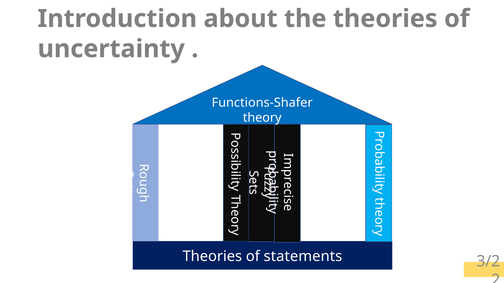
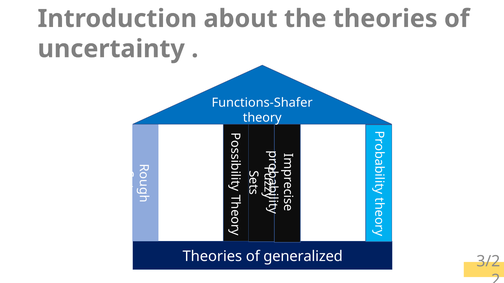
statements: statements -> generalized
